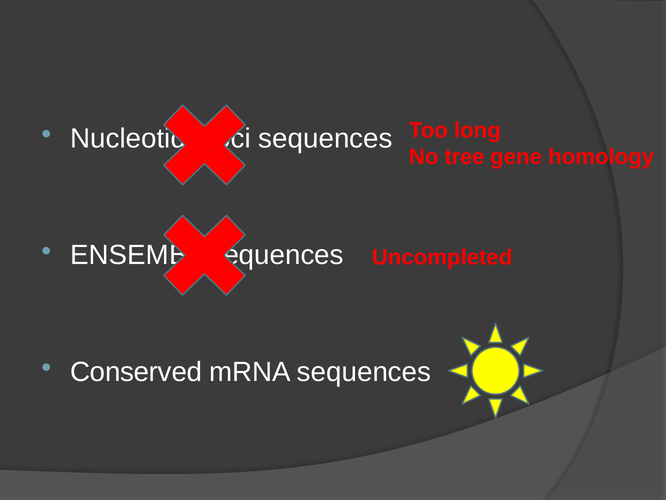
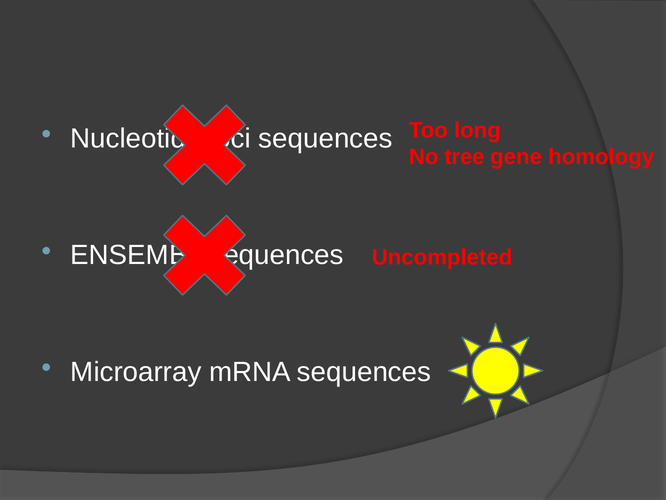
Conserved: Conserved -> Microarray
